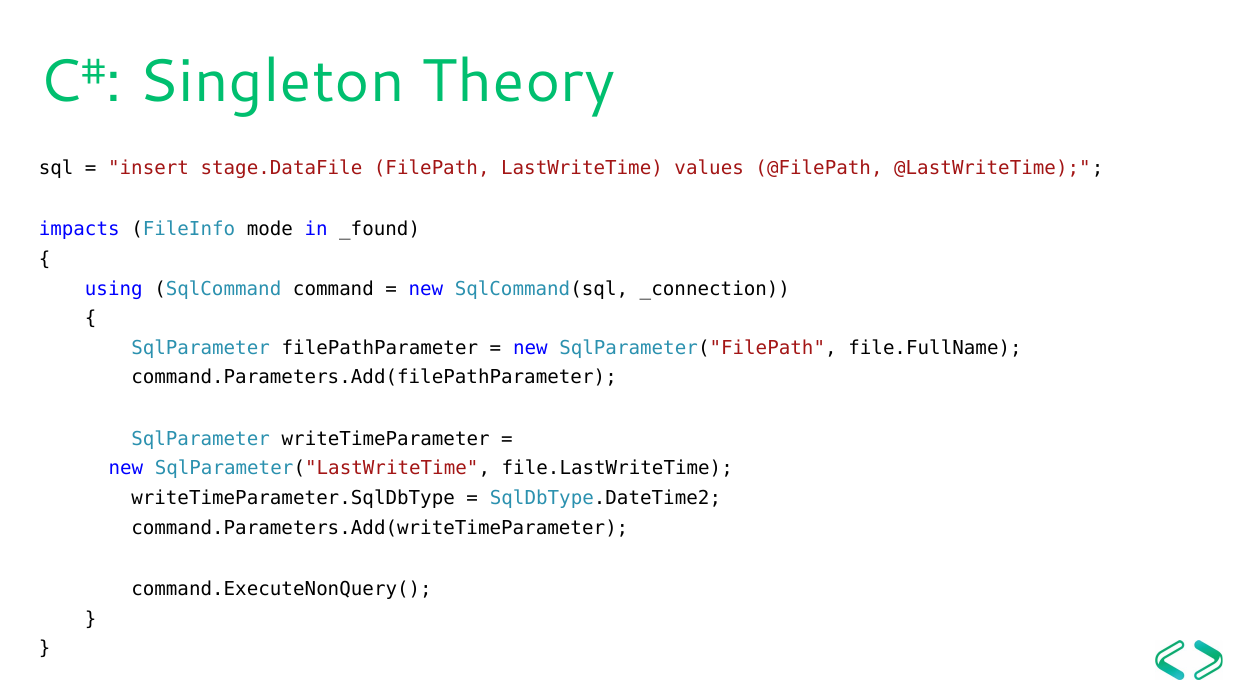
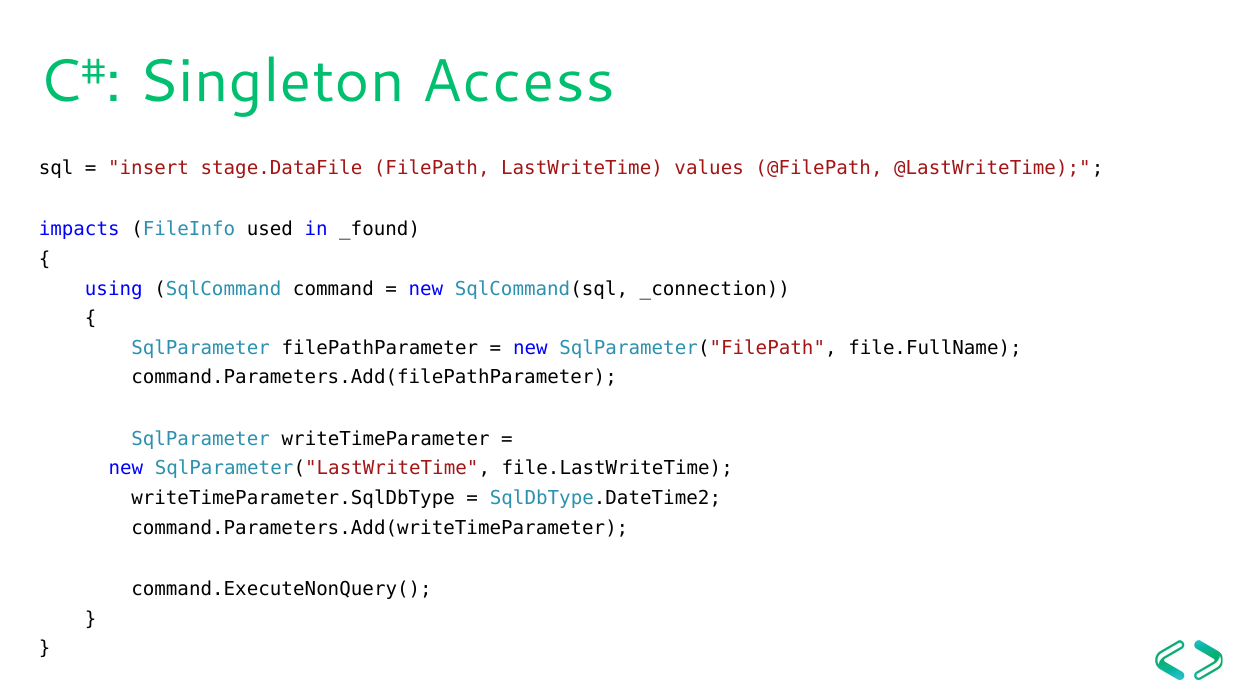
Theory: Theory -> Access
mode: mode -> used
